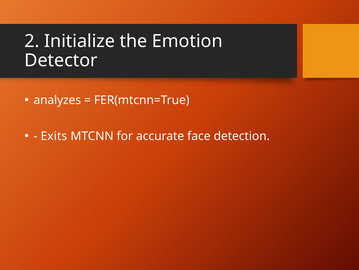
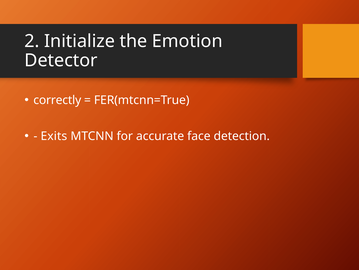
analyzes: analyzes -> correctly
